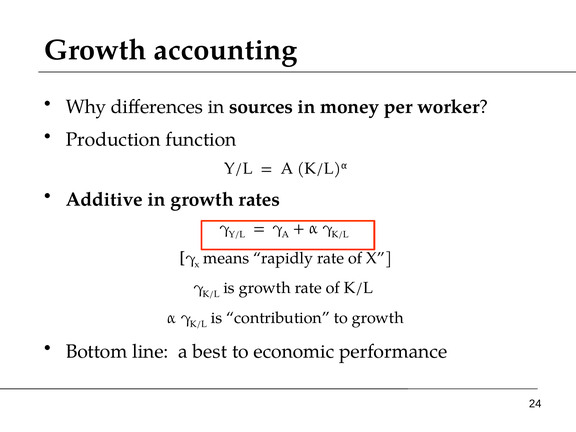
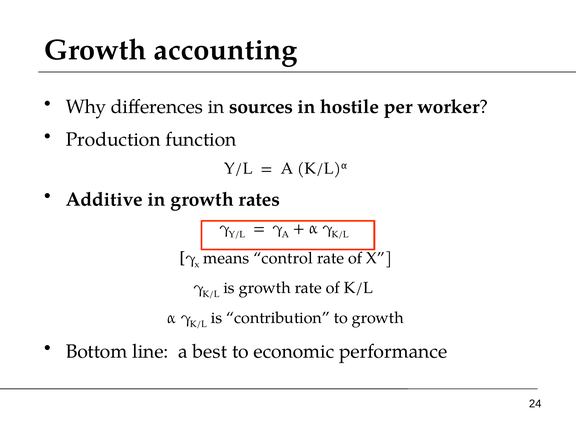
money: money -> hostile
rapidly: rapidly -> control
